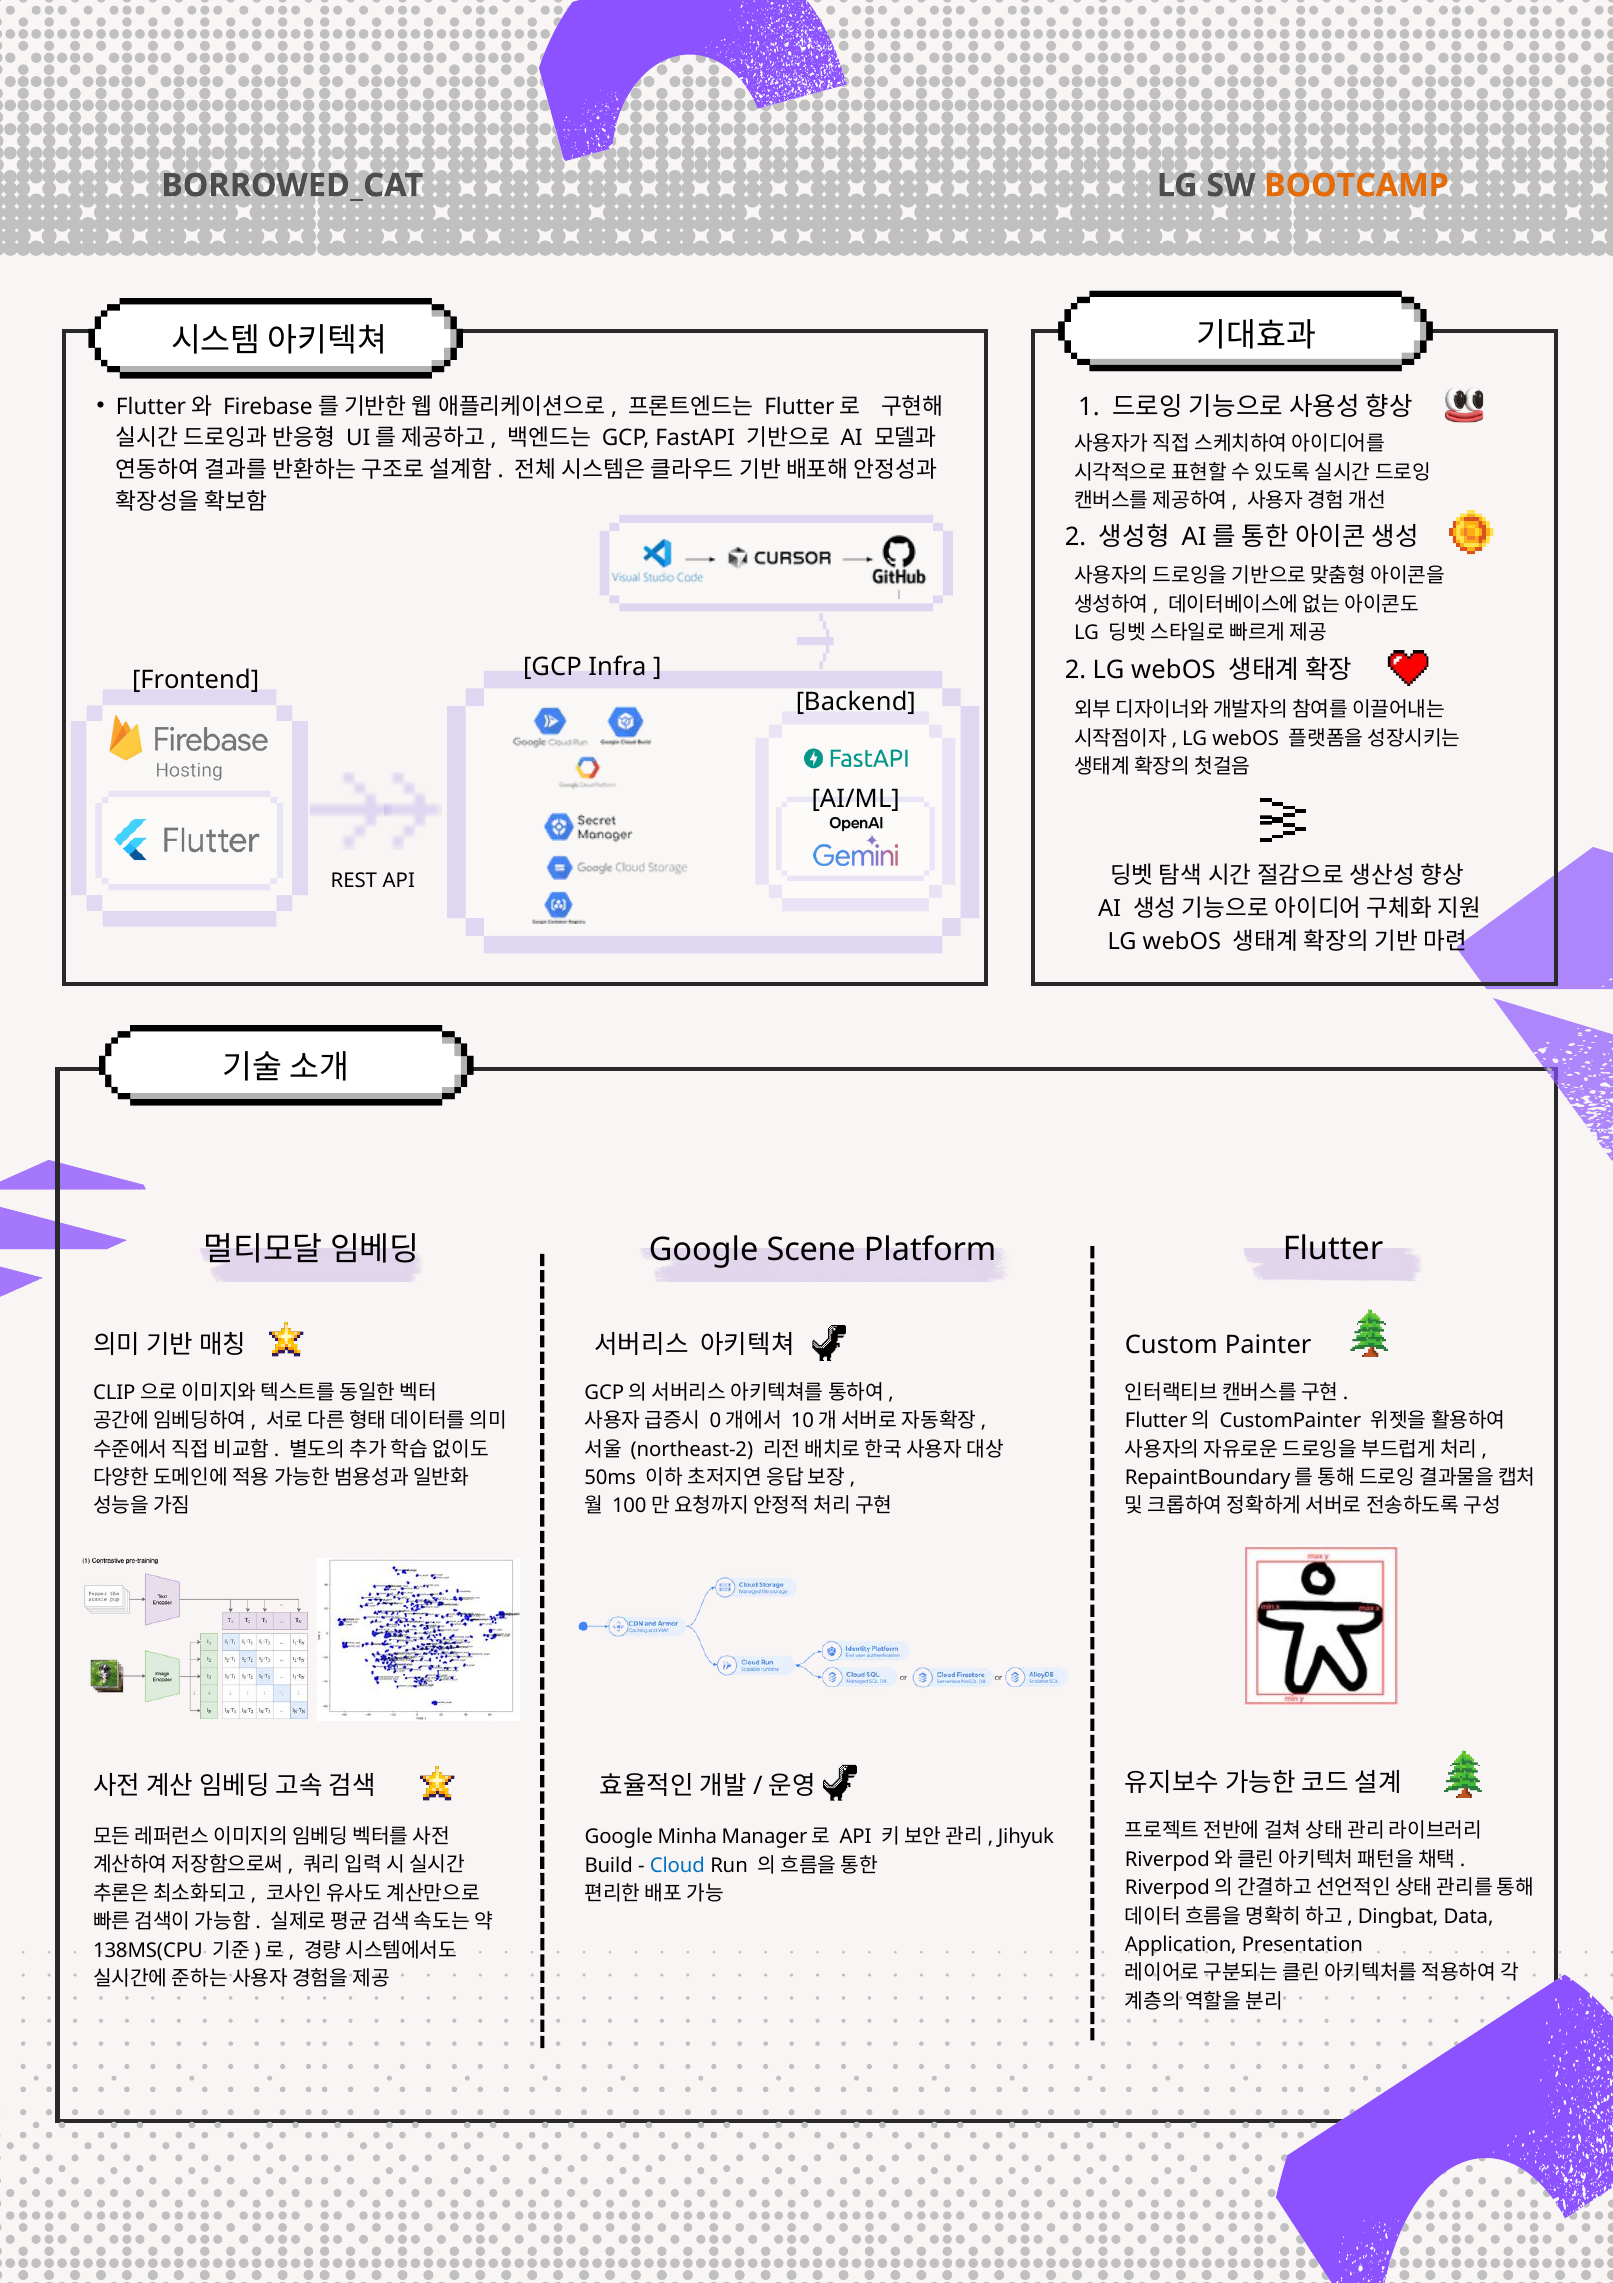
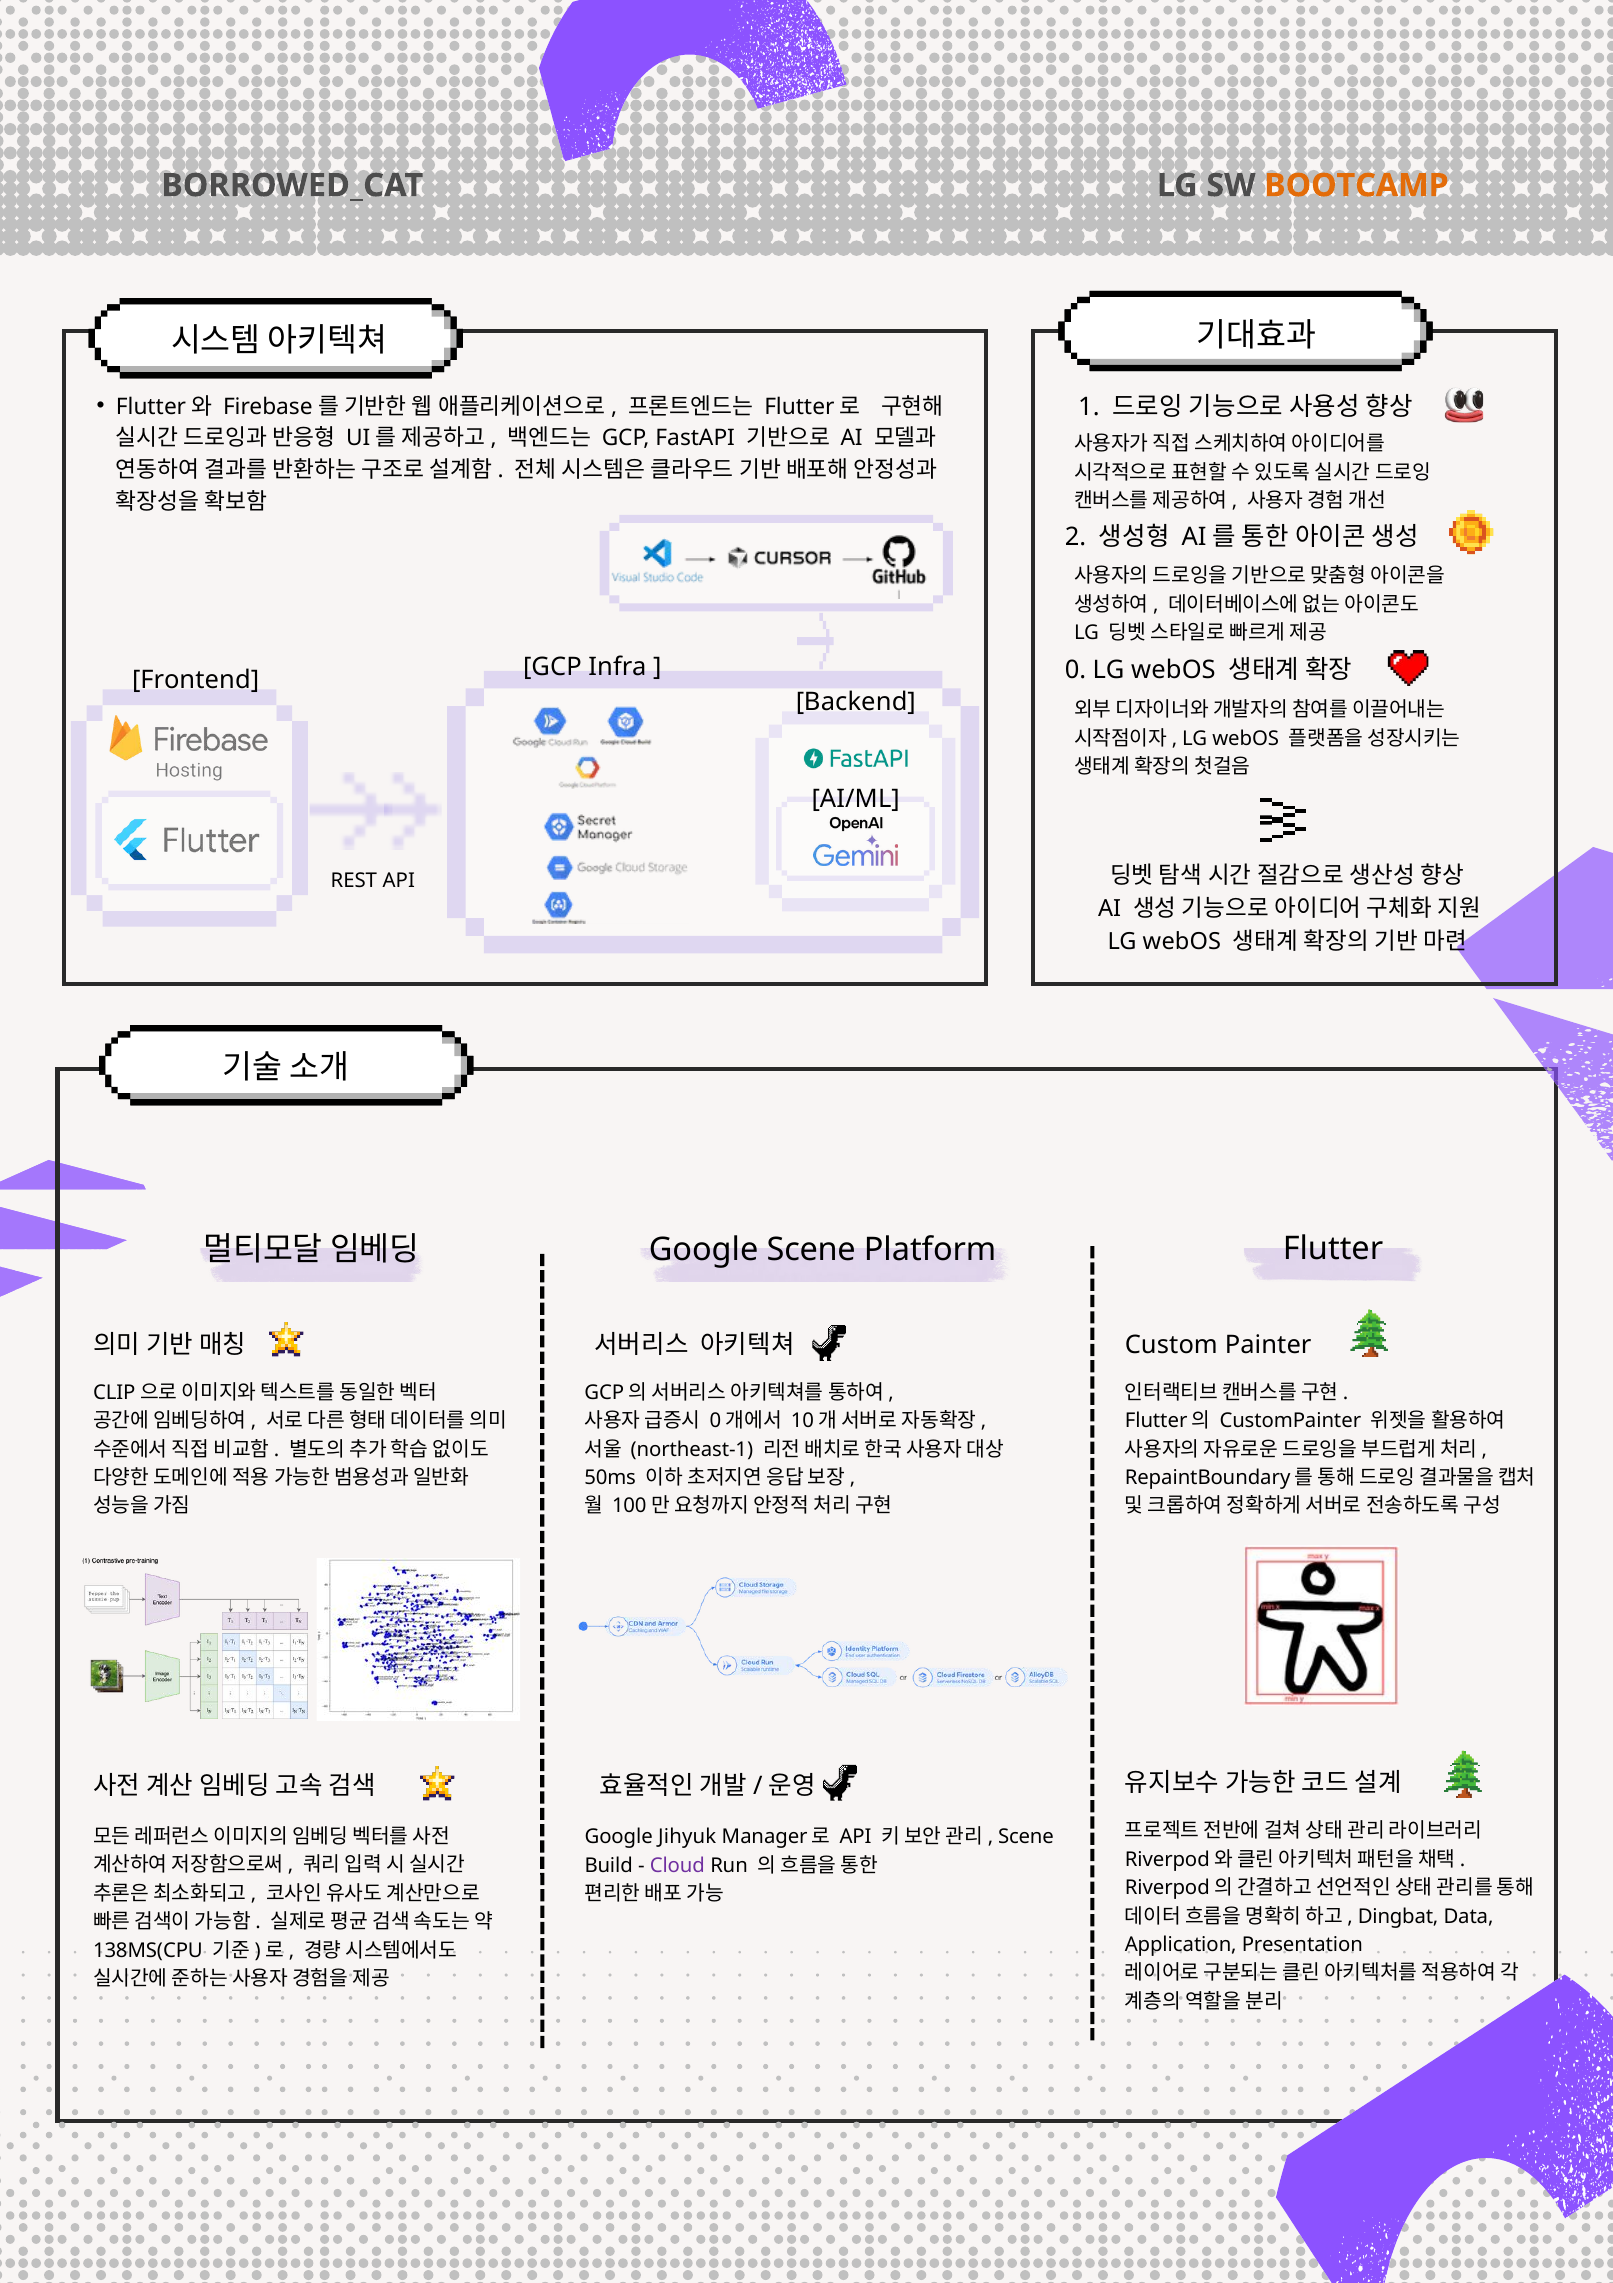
Frontend 2: 2 -> 0
northeast-2: northeast-2 -> northeast-1
Minha: Minha -> Jihyuk
Jihyuk at (1026, 1837): Jihyuk -> Scene
Cloud colour: blue -> purple
